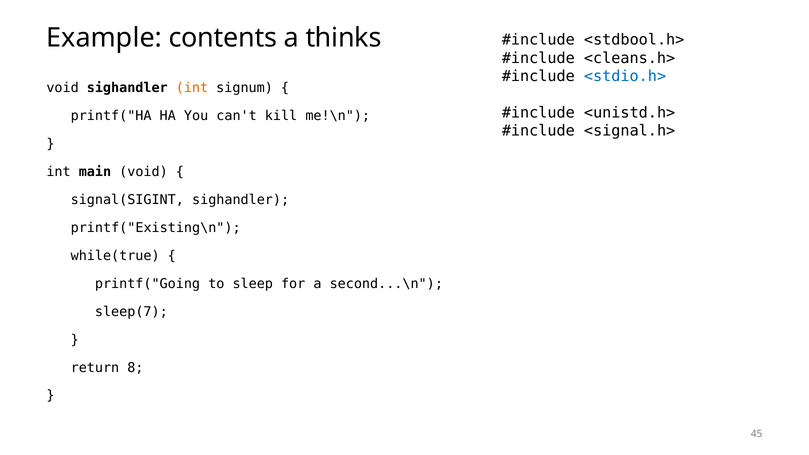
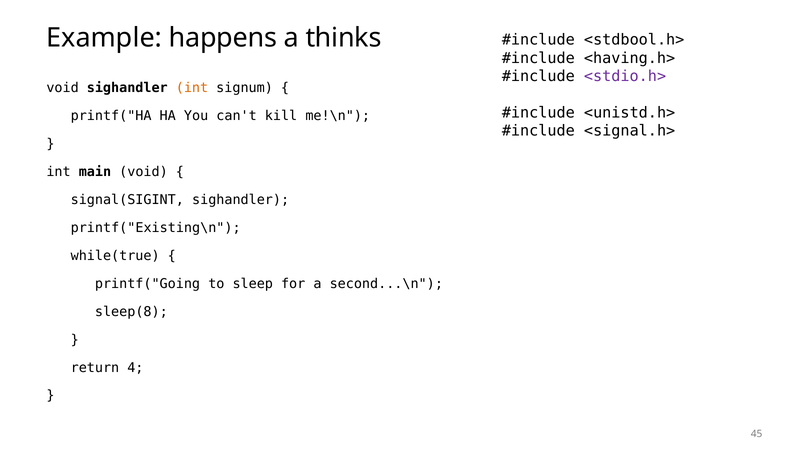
contents: contents -> happens
<cleans.h>: <cleans.h> -> <having.h>
<stdio.h> colour: blue -> purple
sleep(7: sleep(7 -> sleep(8
8: 8 -> 4
